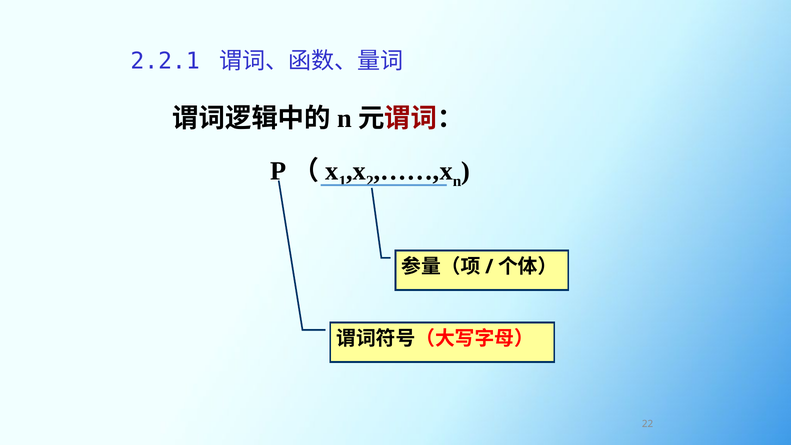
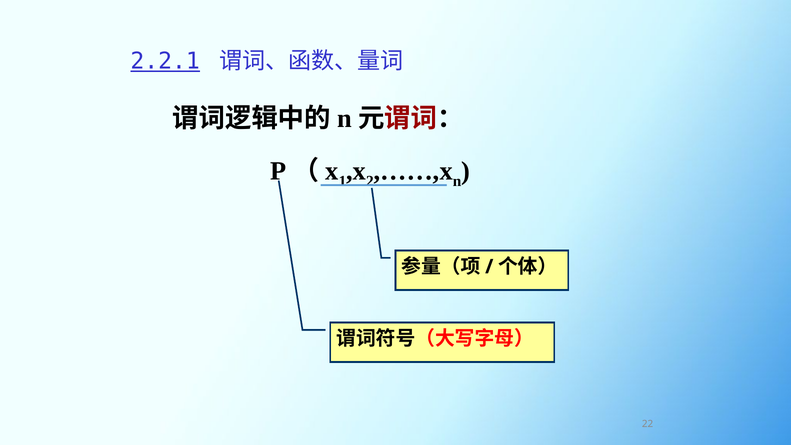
2.2.1 underline: none -> present
